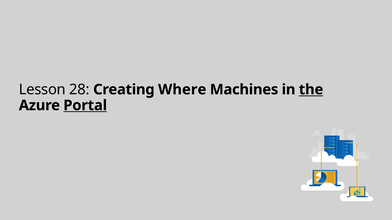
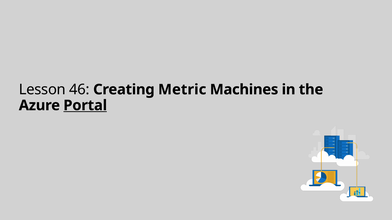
28: 28 -> 46
Where: Where -> Metric
the underline: present -> none
